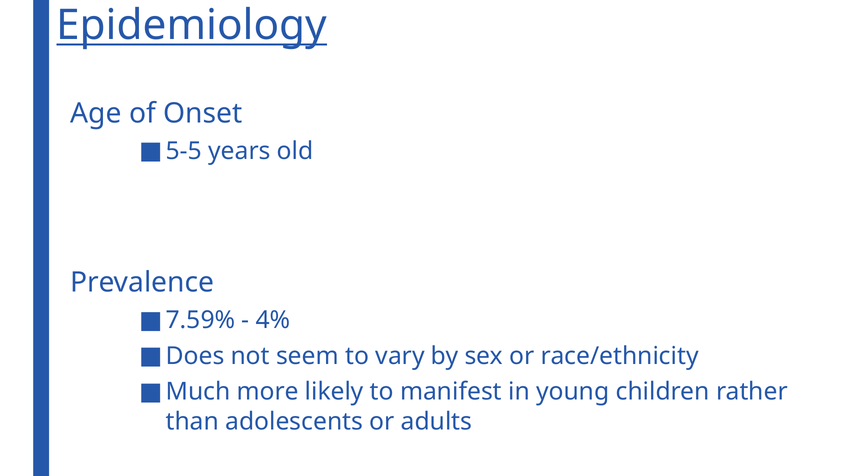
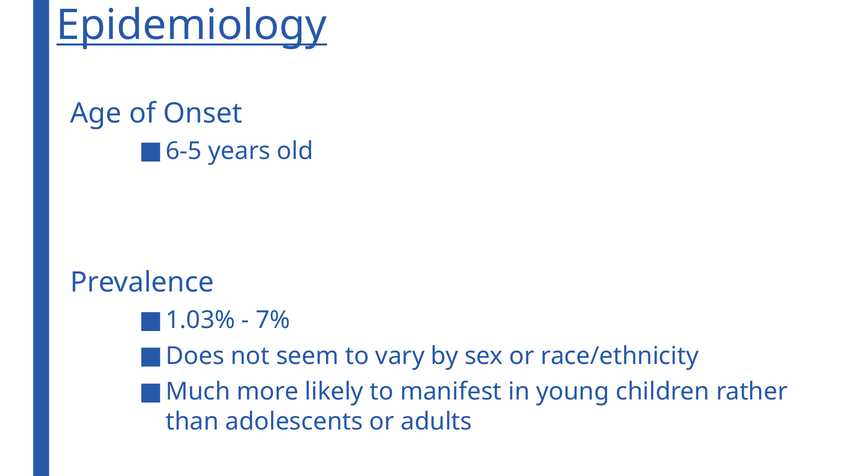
5-5: 5-5 -> 6-5
7.59%: 7.59% -> 1.03%
4%: 4% -> 7%
